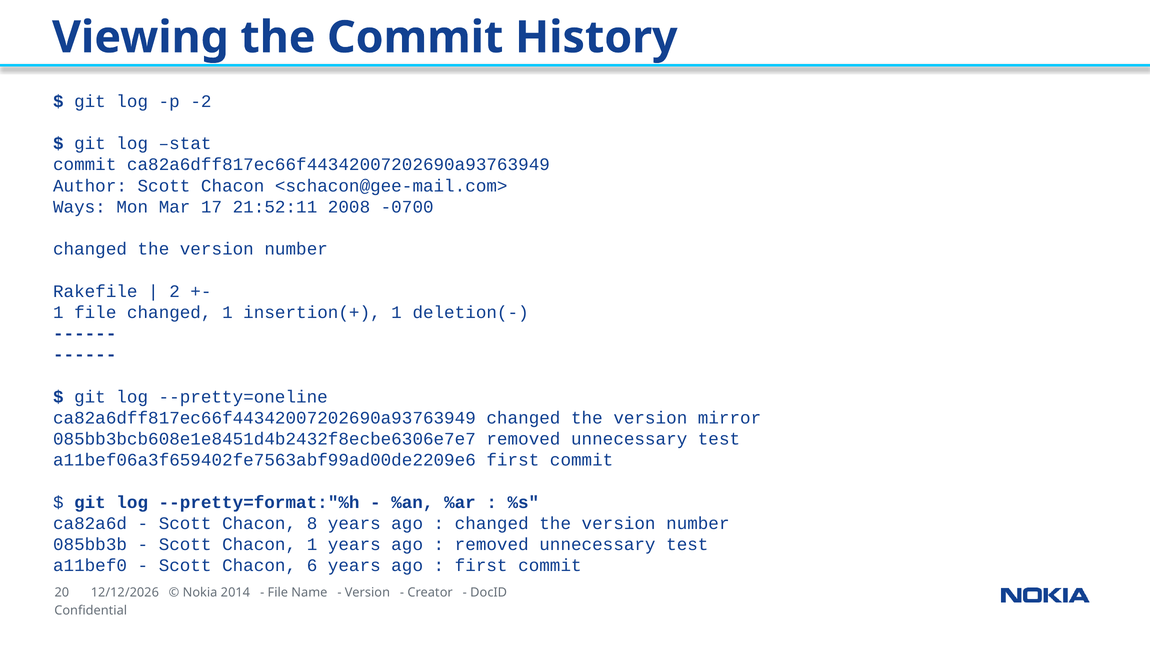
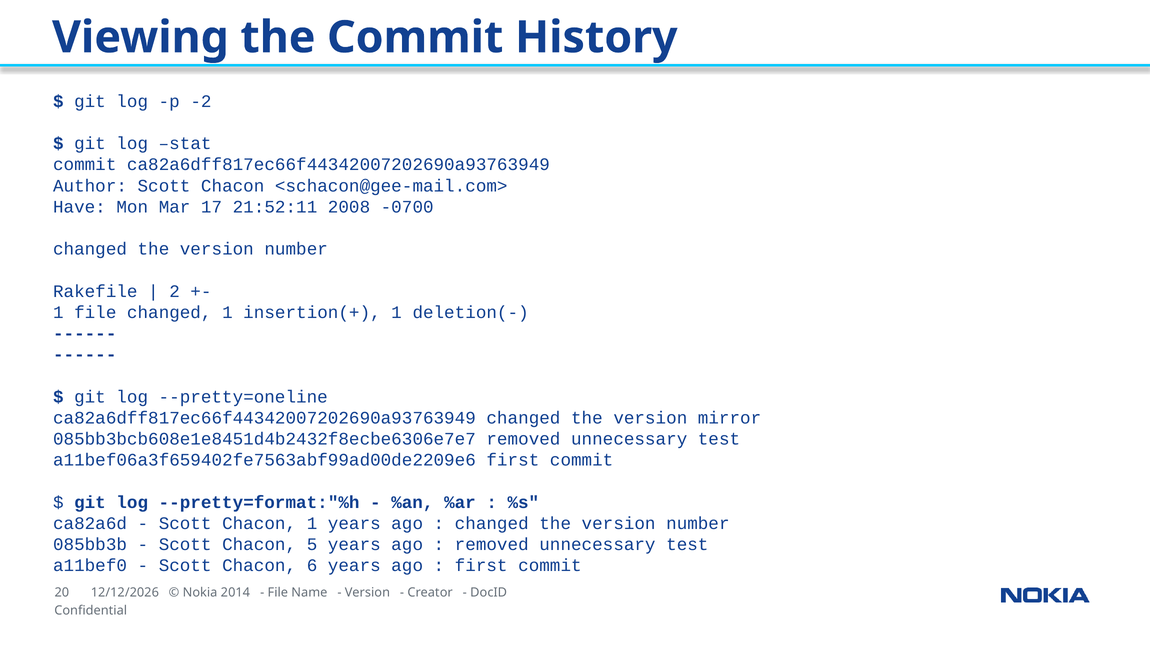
Ways: Ways -> Have
Chacon 8: 8 -> 1
Chacon 1: 1 -> 5
